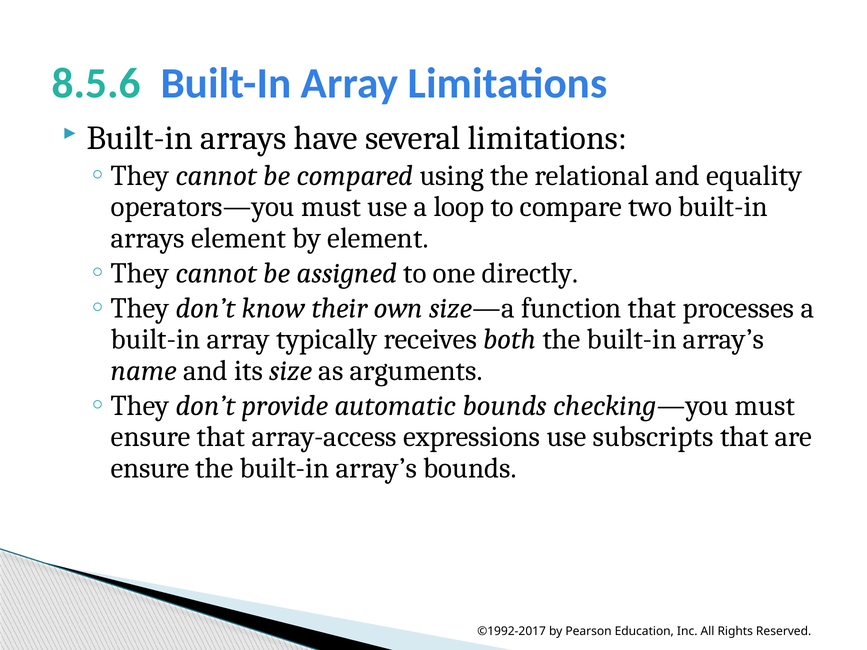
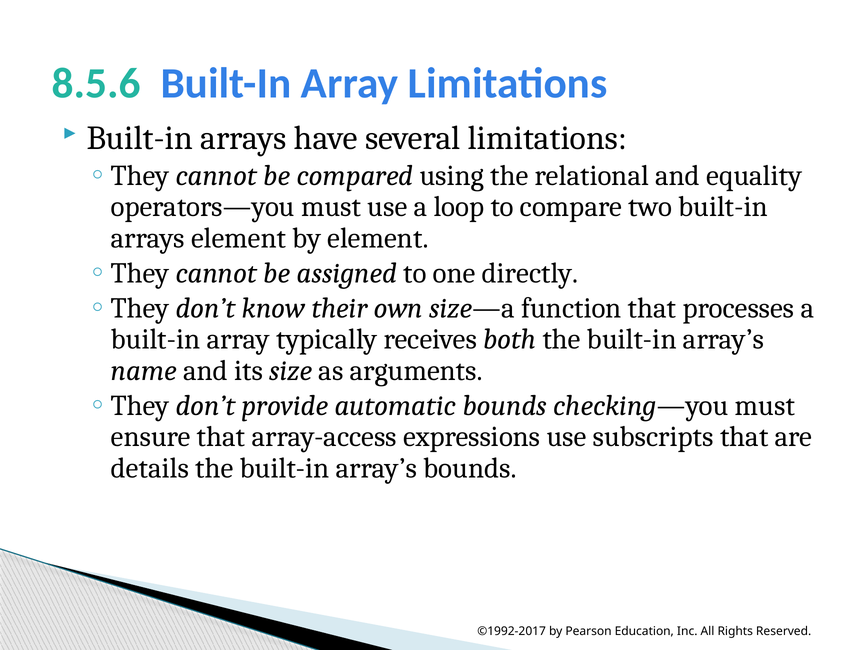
ensure at (150, 468): ensure -> details
